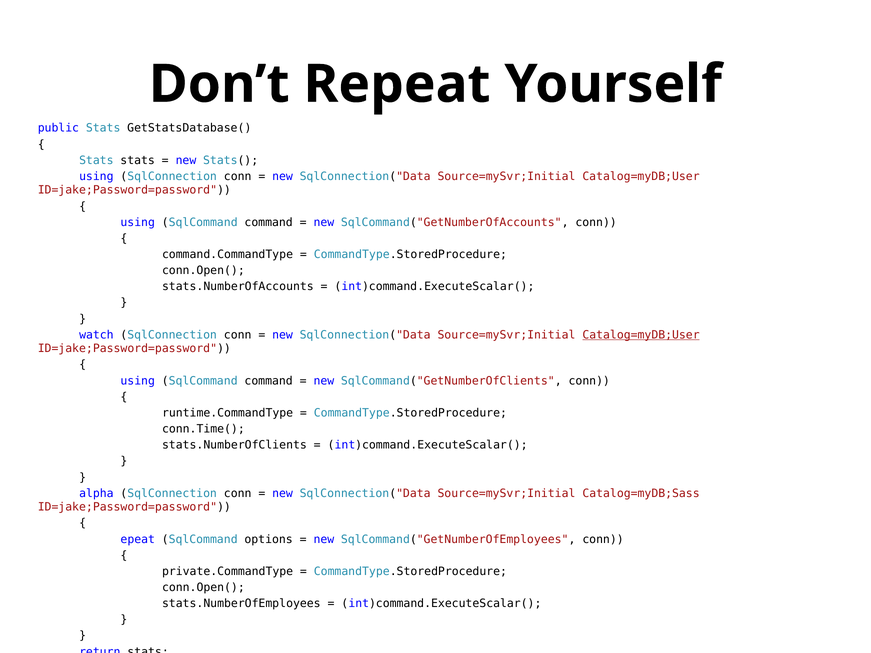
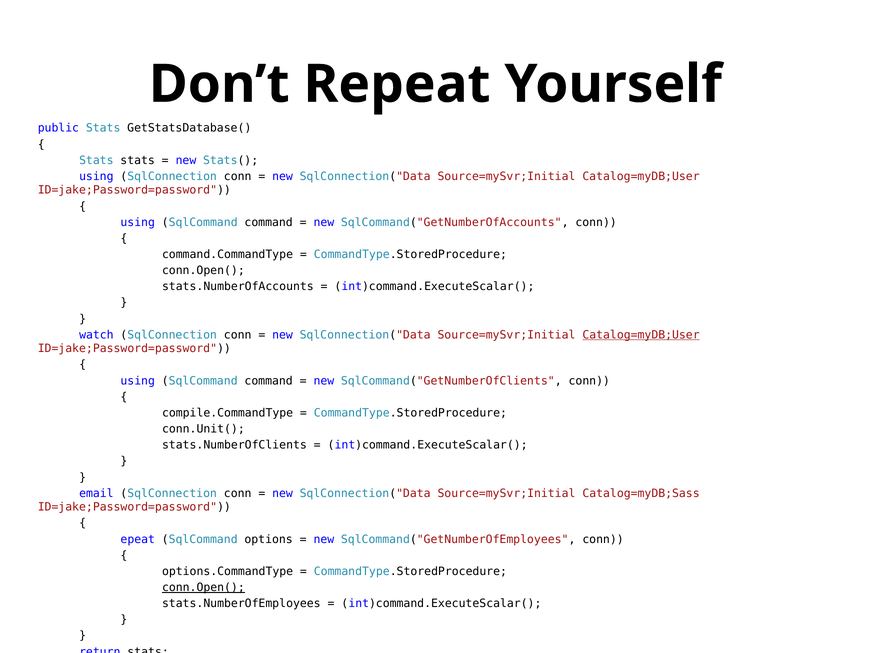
runtime.CommandType: runtime.CommandType -> compile.CommandType
conn.Time(: conn.Time( -> conn.Unit(
alpha: alpha -> email
private.CommandType: private.CommandType -> options.CommandType
conn.Open( at (203, 588) underline: none -> present
